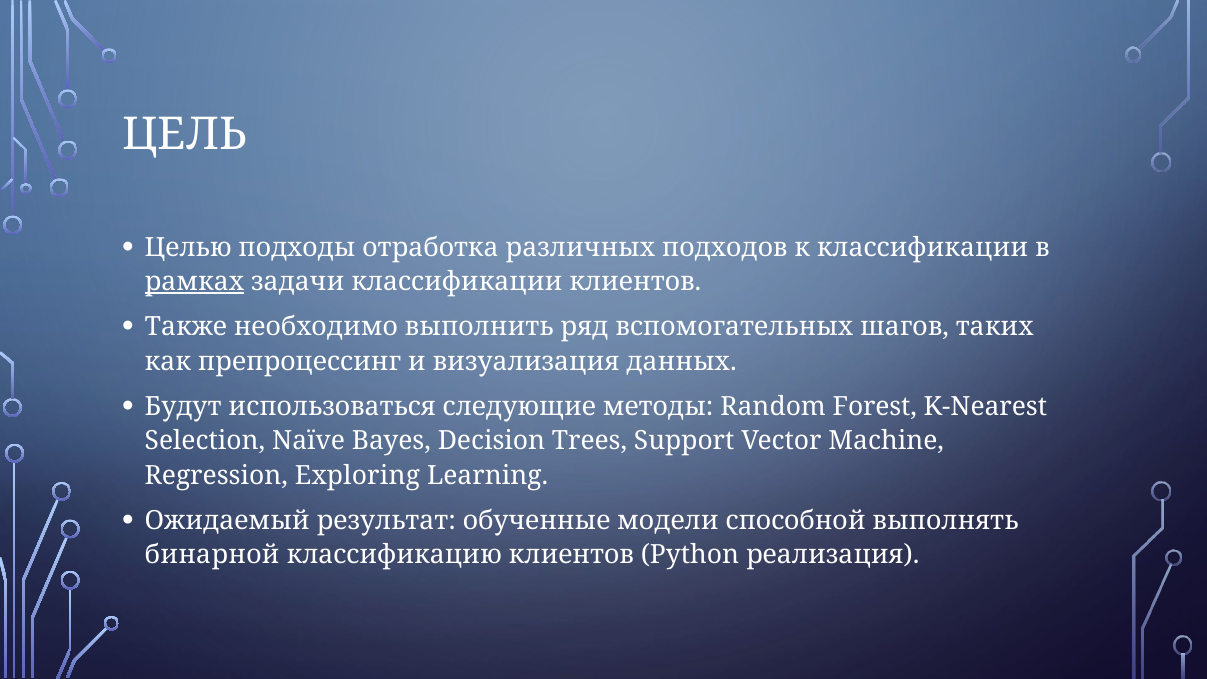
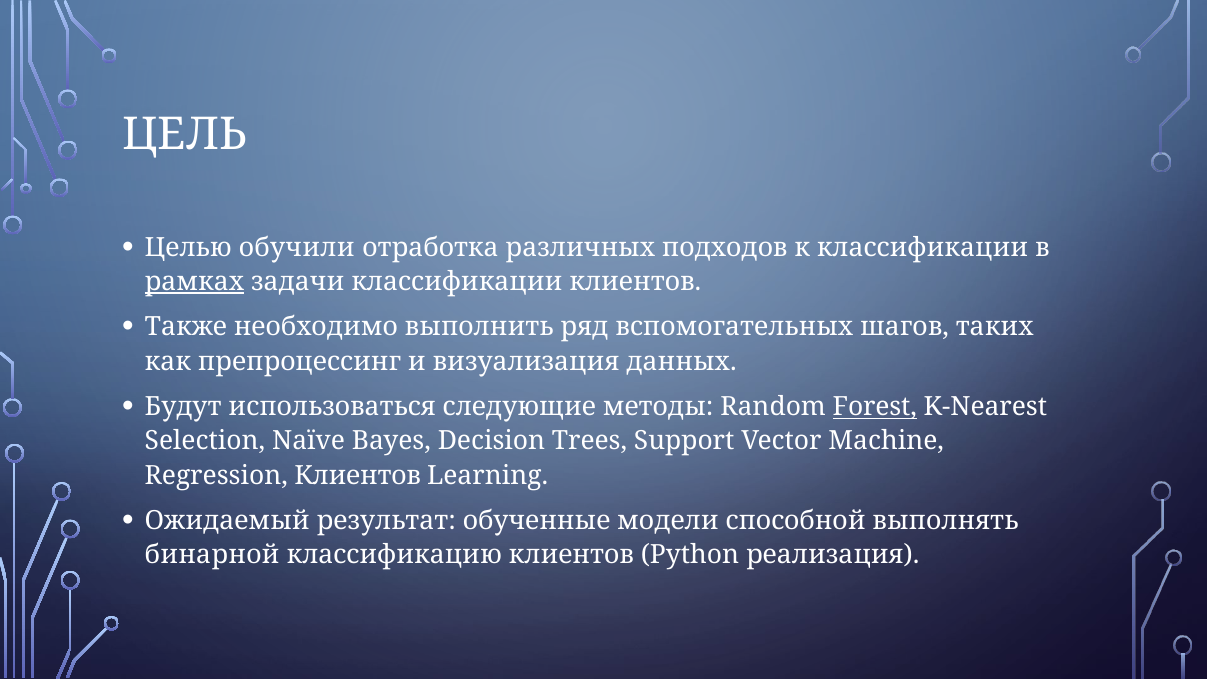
подходы: подходы -> обучили
Forest underline: none -> present
Regression Exploring: Exploring -> Клиентов
